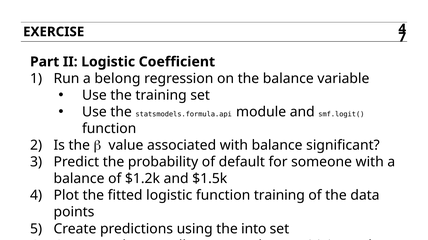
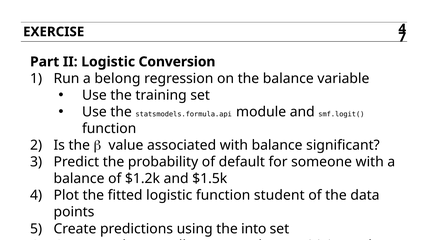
Coefficient: Coefficient -> Conversion
function training: training -> student
